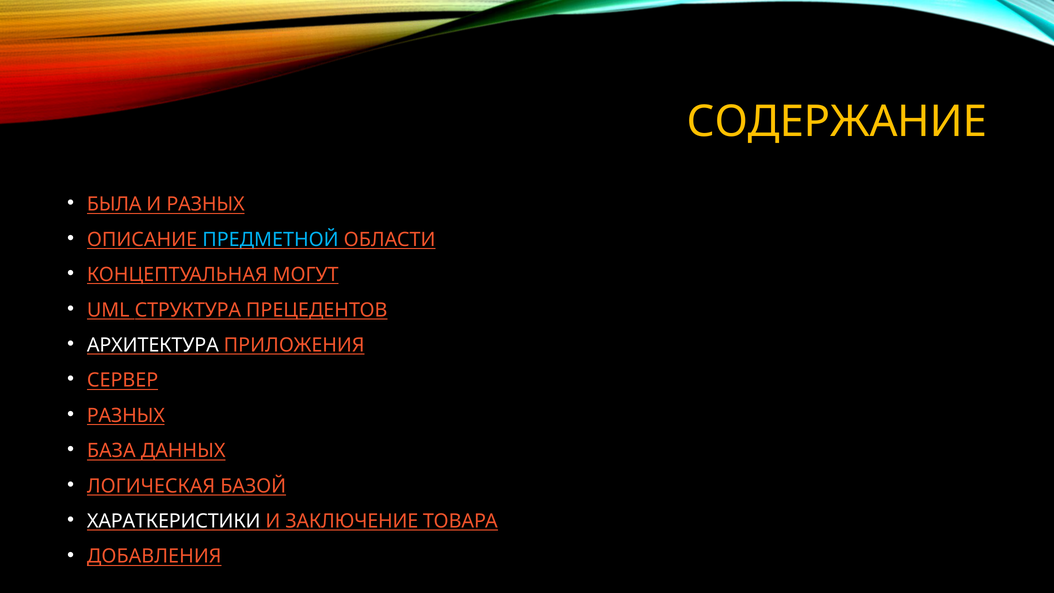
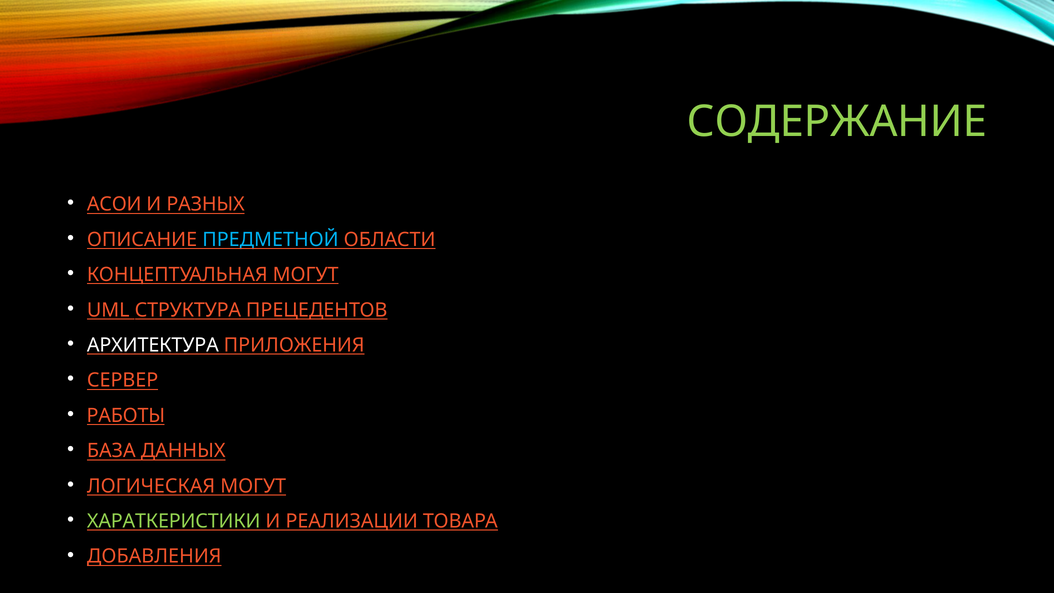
СОДЕРЖАНИЕ colour: yellow -> light green
БЫЛА: БЫЛА -> АСОИ
РАЗНЫХ at (126, 416): РАЗНЫХ -> РАБОТЫ
ЛОГИЧЕСКАЯ БАЗОЙ: БАЗОЙ -> МОГУТ
ХАРАТКЕРИСТИКИ colour: white -> light green
ЗАКЛЮЧЕНИЕ: ЗАКЛЮЧЕНИЕ -> РЕАЛИЗАЦИИ
